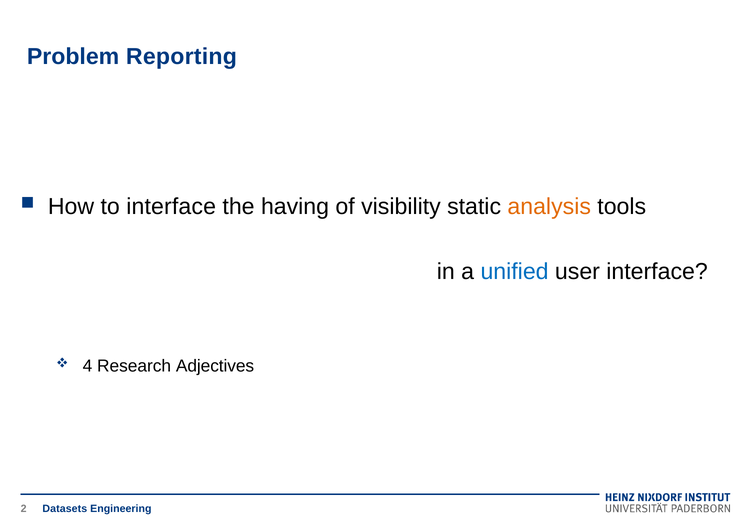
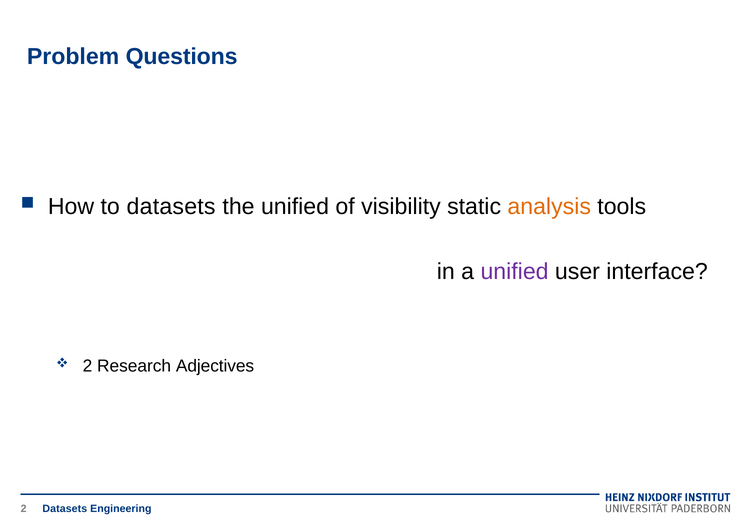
Reporting: Reporting -> Questions
to interface: interface -> datasets
the having: having -> unified
unified at (515, 271) colour: blue -> purple
4 at (87, 366): 4 -> 2
